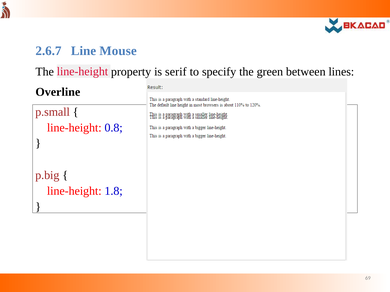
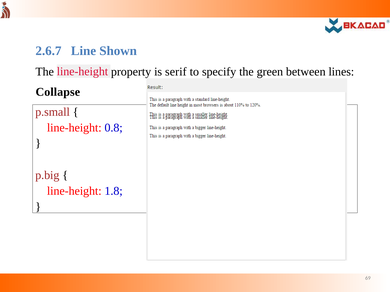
Mouse: Mouse -> Shown
Overline: Overline -> Collapse
